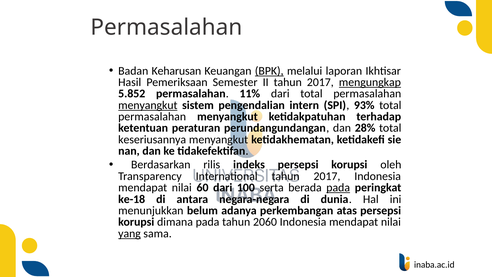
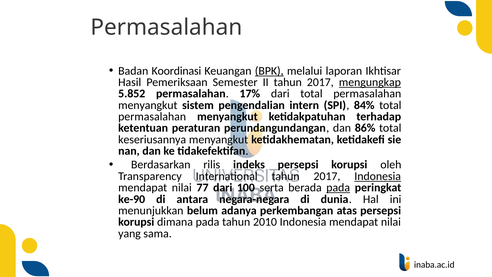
Keharusan: Keharusan -> Koordinasi
11%: 11% -> 17%
menyangkut at (148, 105) underline: present -> none
93%: 93% -> 84%
28%: 28% -> 86%
Indonesia at (378, 176) underline: none -> present
60: 60 -> 77
ke-18: ke-18 -> ke-90
2060: 2060 -> 2010
yang underline: present -> none
